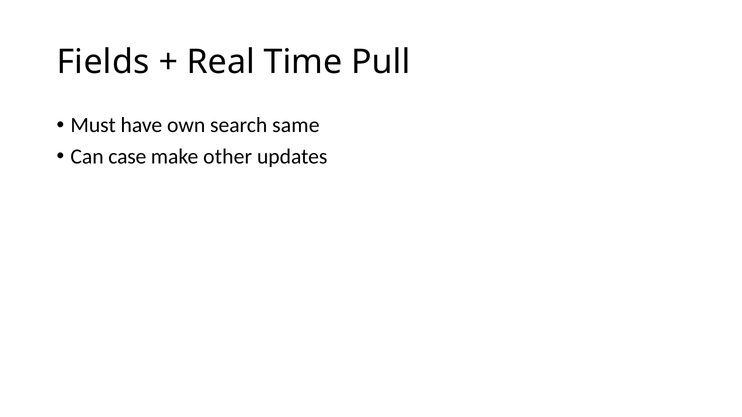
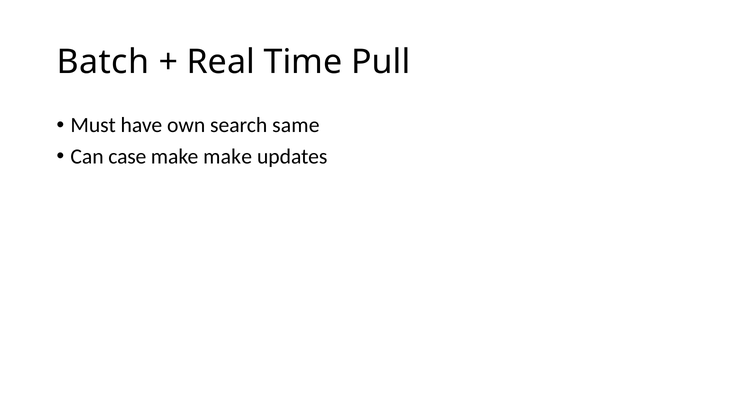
Fields: Fields -> Batch
make other: other -> make
